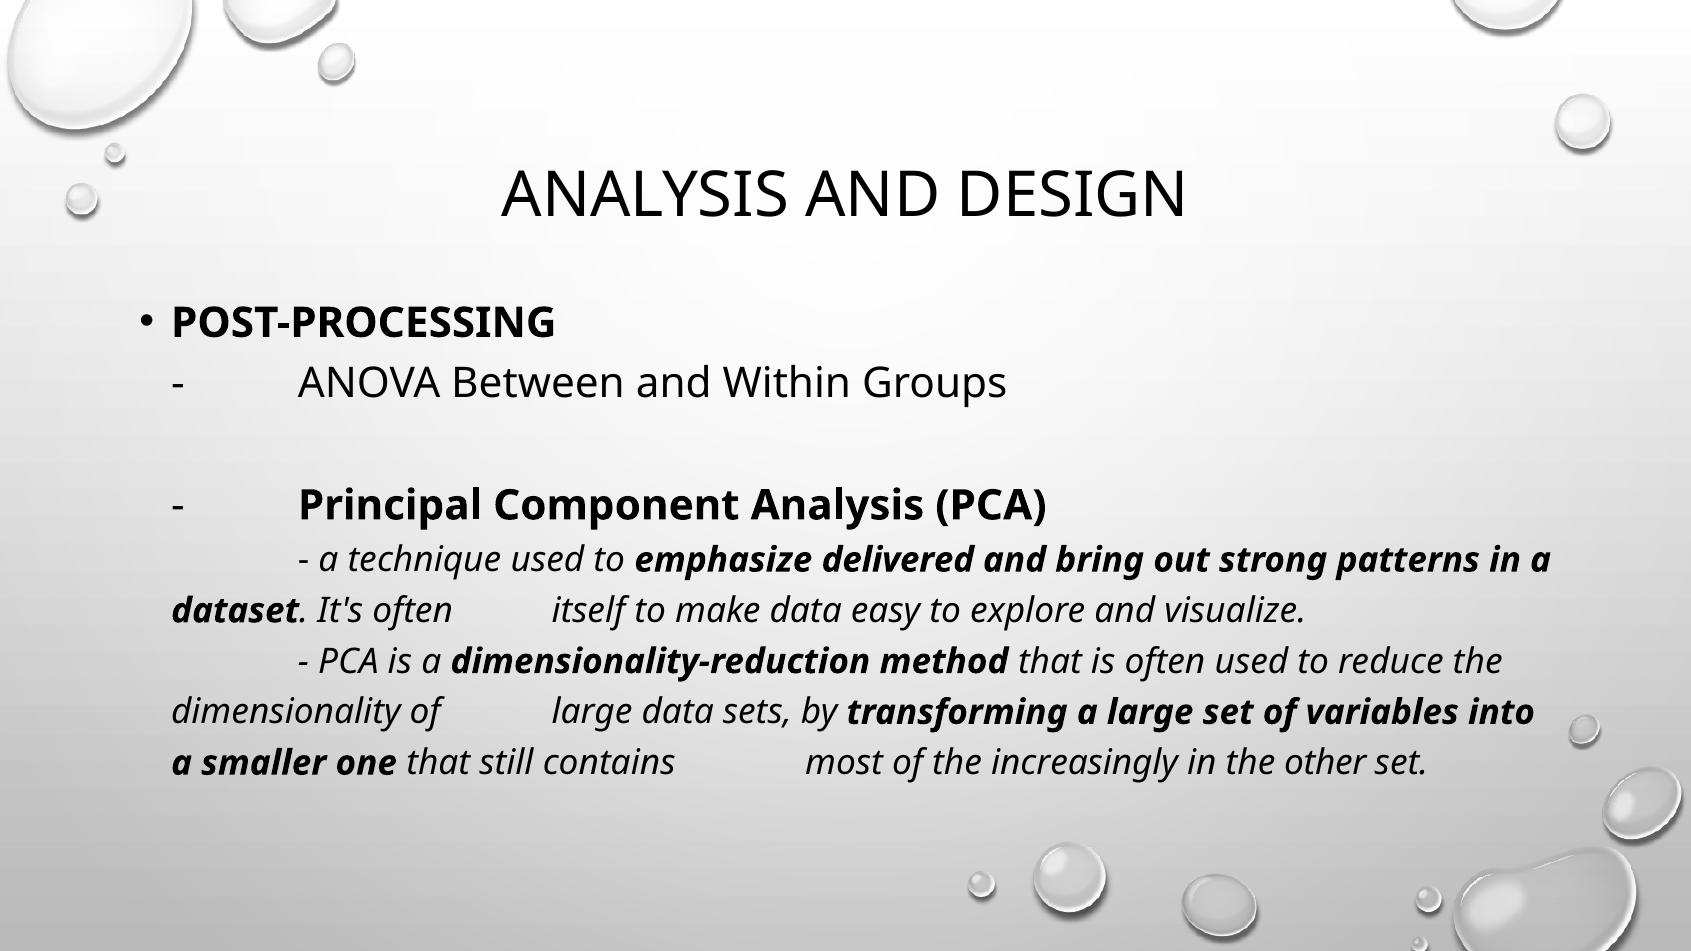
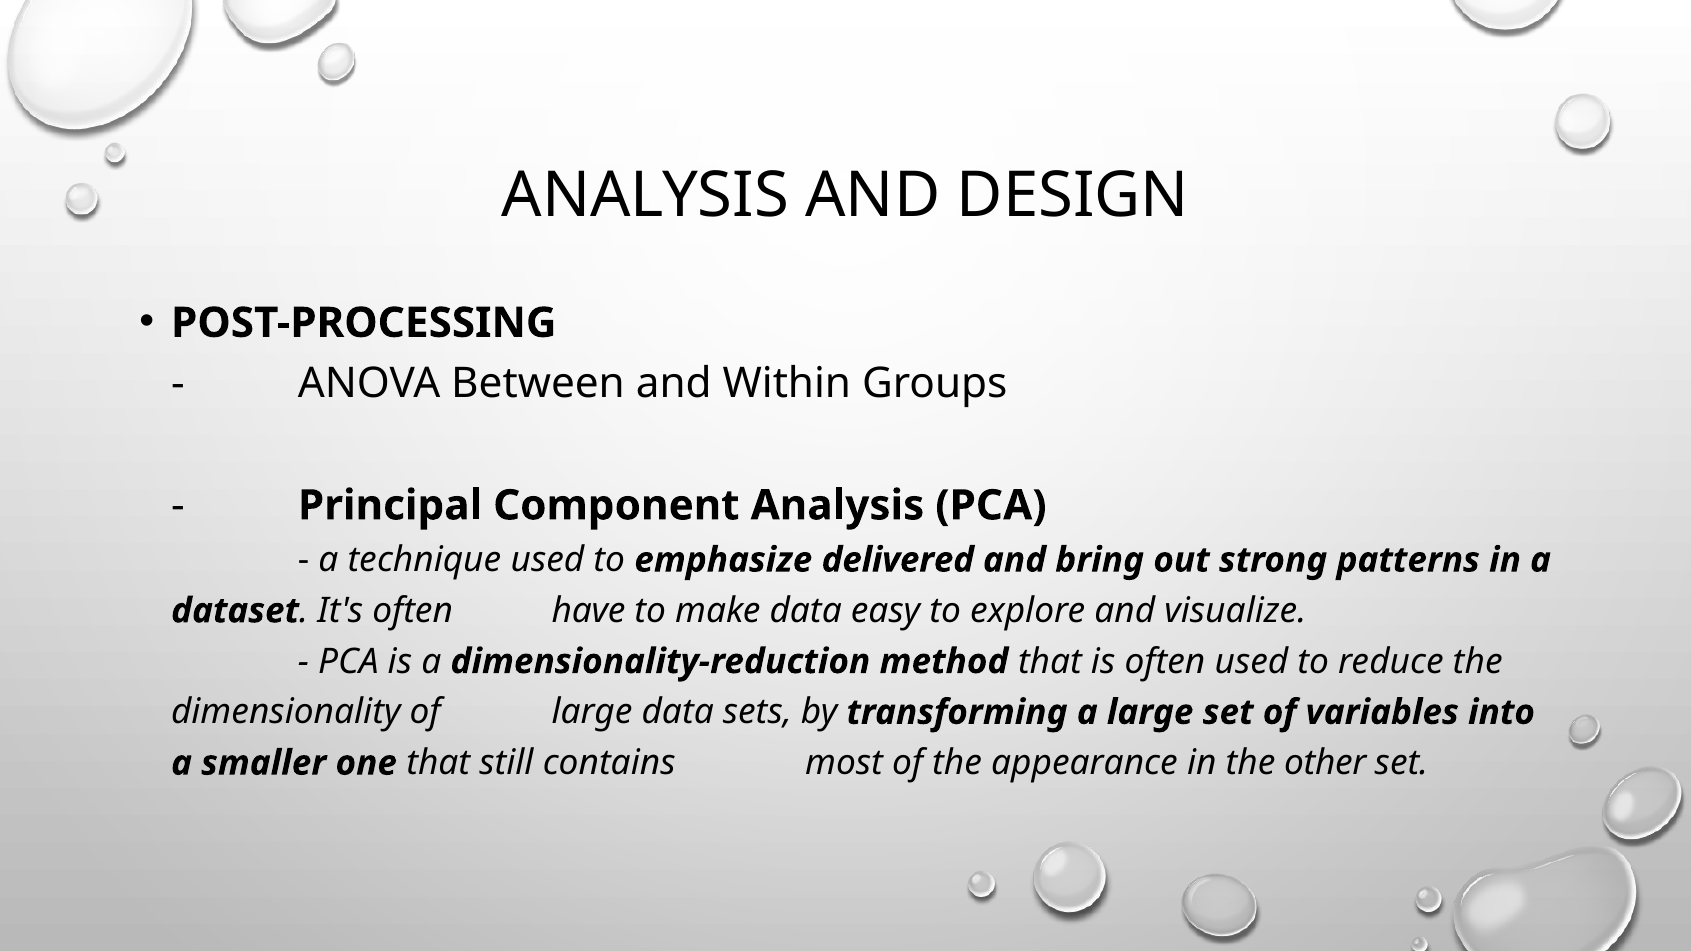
itself: itself -> have
increasingly: increasingly -> appearance
